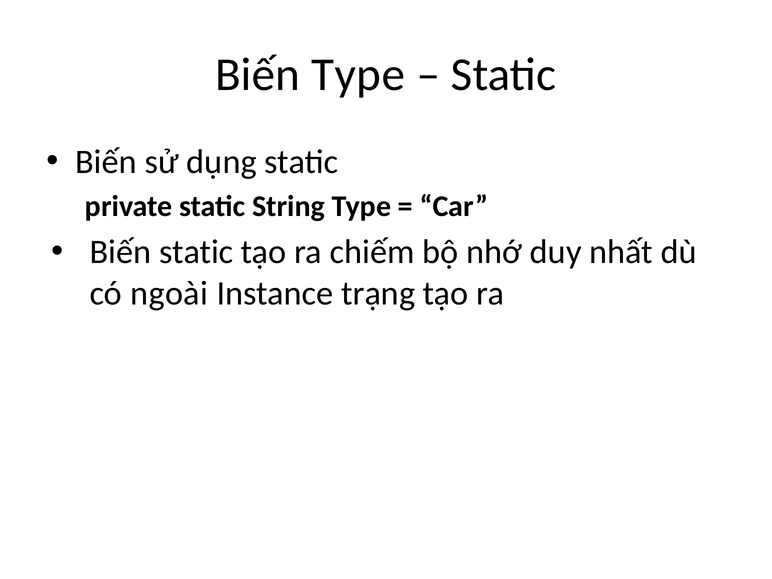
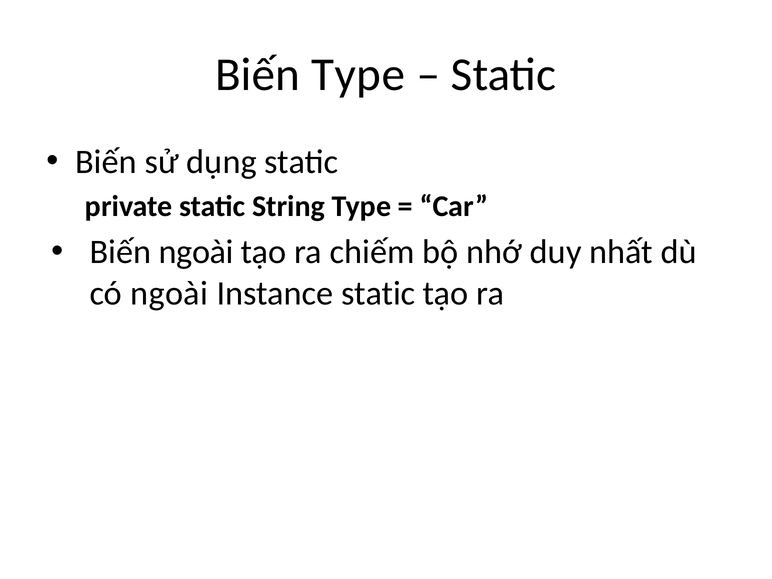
Biến static: static -> ngoài
Instance trạng: trạng -> static
